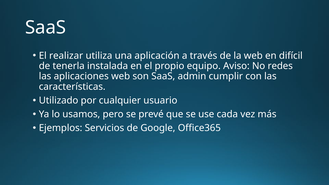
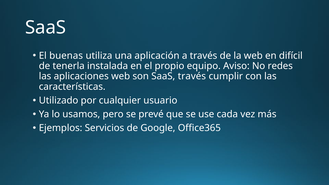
realizar: realizar -> buenas
SaaS admin: admin -> través
